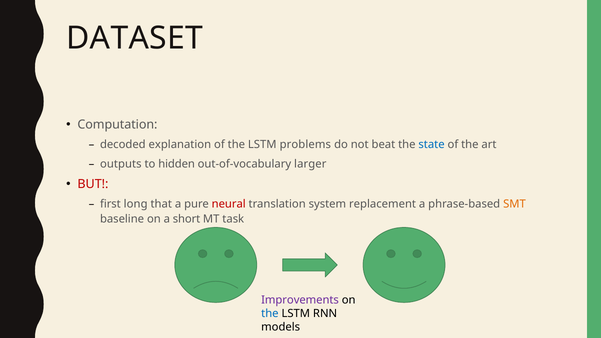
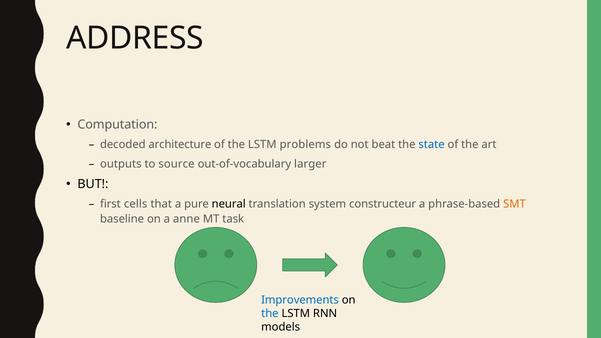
DATASET: DATASET -> ADDRESS
explanation: explanation -> architecture
hidden: hidden -> source
BUT colour: red -> black
long: long -> cells
neural colour: red -> black
replacement: replacement -> constructeur
short: short -> anne
Improvements colour: purple -> blue
